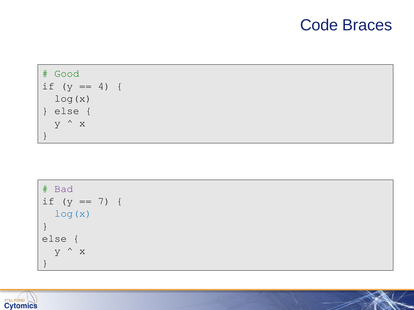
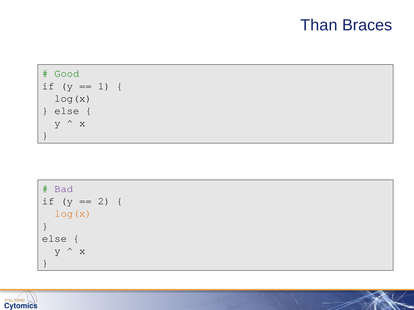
Code: Code -> Than
4: 4 -> 1
7: 7 -> 2
log(x at (73, 214) colour: blue -> orange
